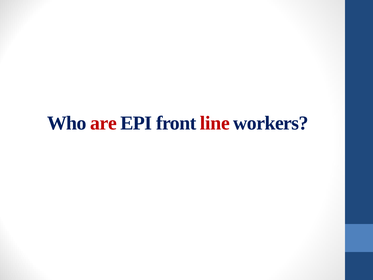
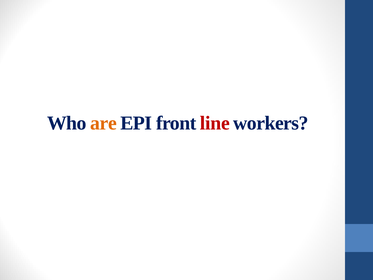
are colour: red -> orange
